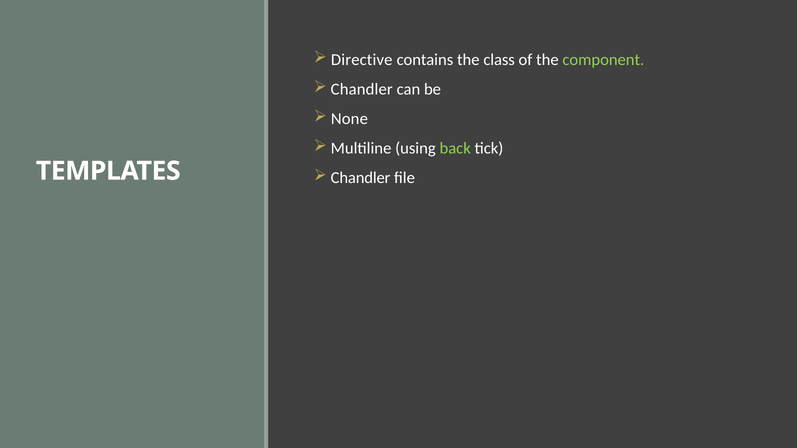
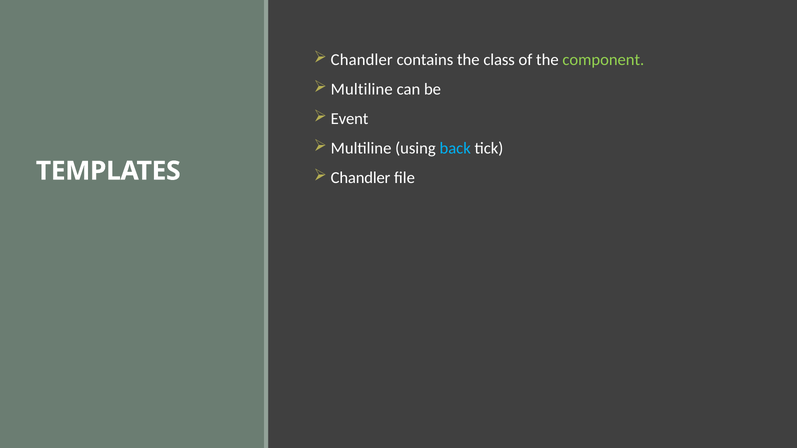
Directive at (362, 60): Directive -> Chandler
Chandler at (362, 89): Chandler -> Multiline
None: None -> Event
back colour: light green -> light blue
